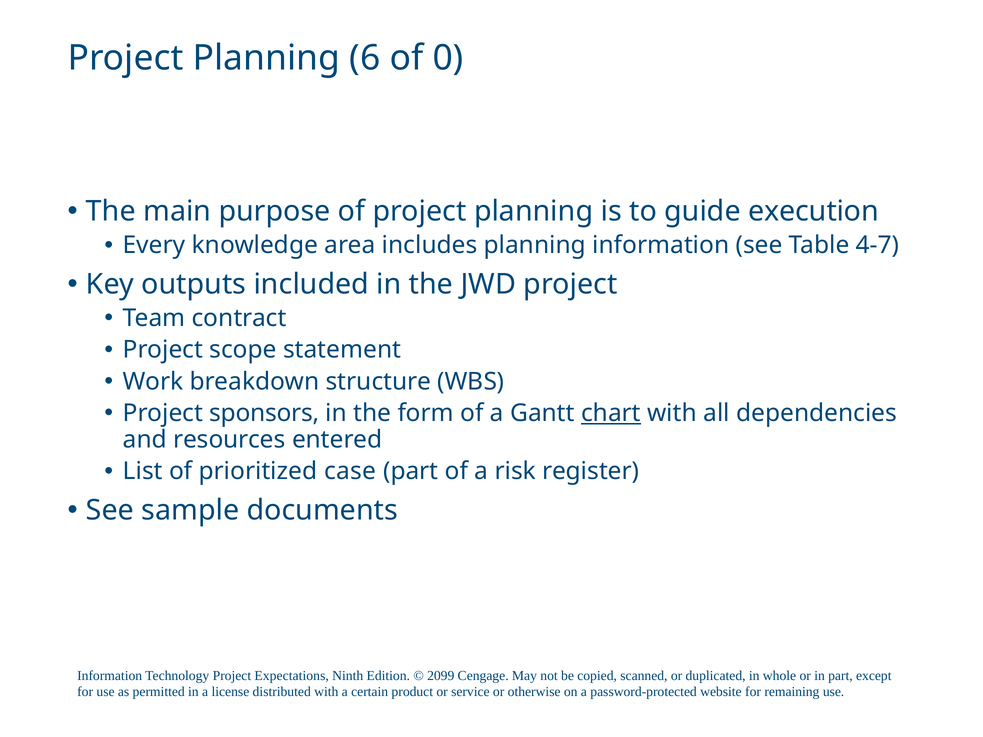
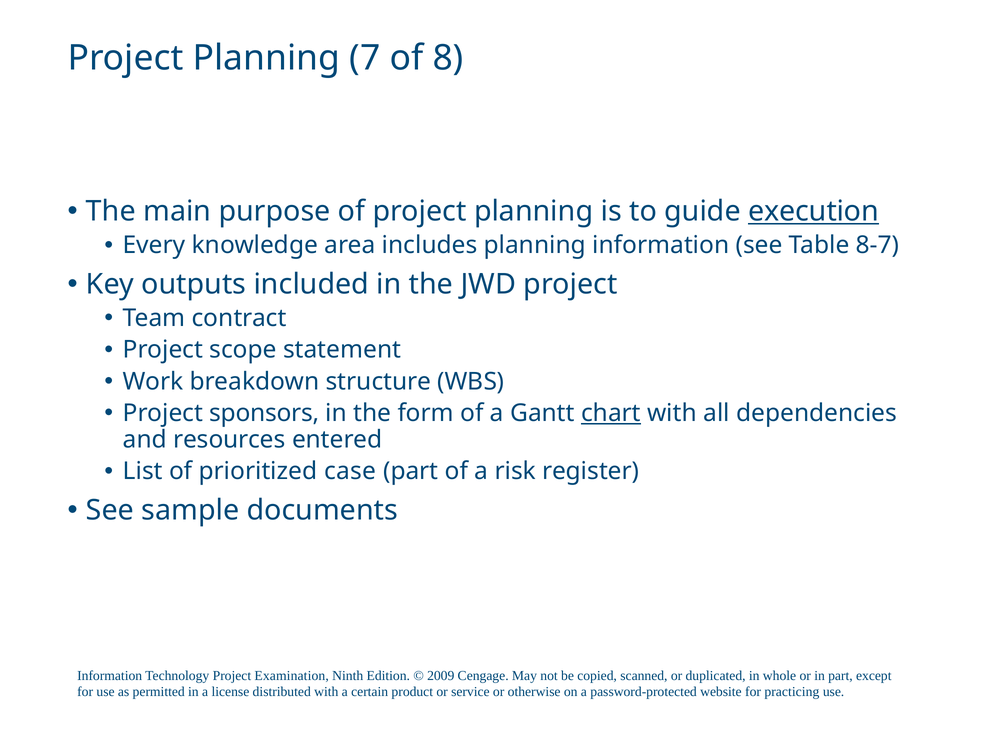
6: 6 -> 7
0: 0 -> 8
execution underline: none -> present
4-7: 4-7 -> 8-7
Expectations: Expectations -> Examination
2099: 2099 -> 2009
remaining: remaining -> practicing
